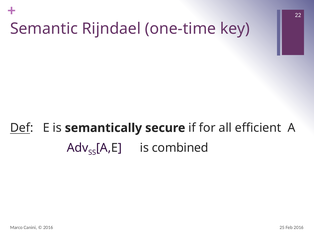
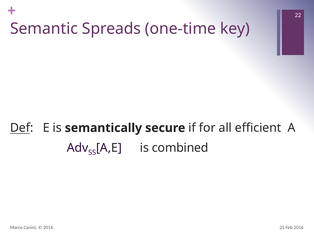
Rijndael: Rijndael -> Spreads
